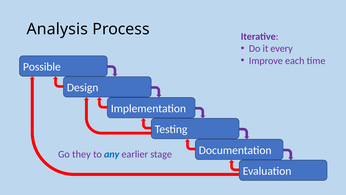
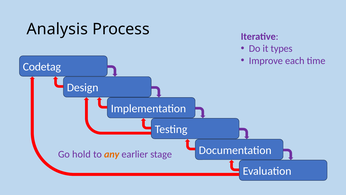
every: every -> types
Possible: Possible -> Codetag
they: they -> hold
any colour: blue -> orange
